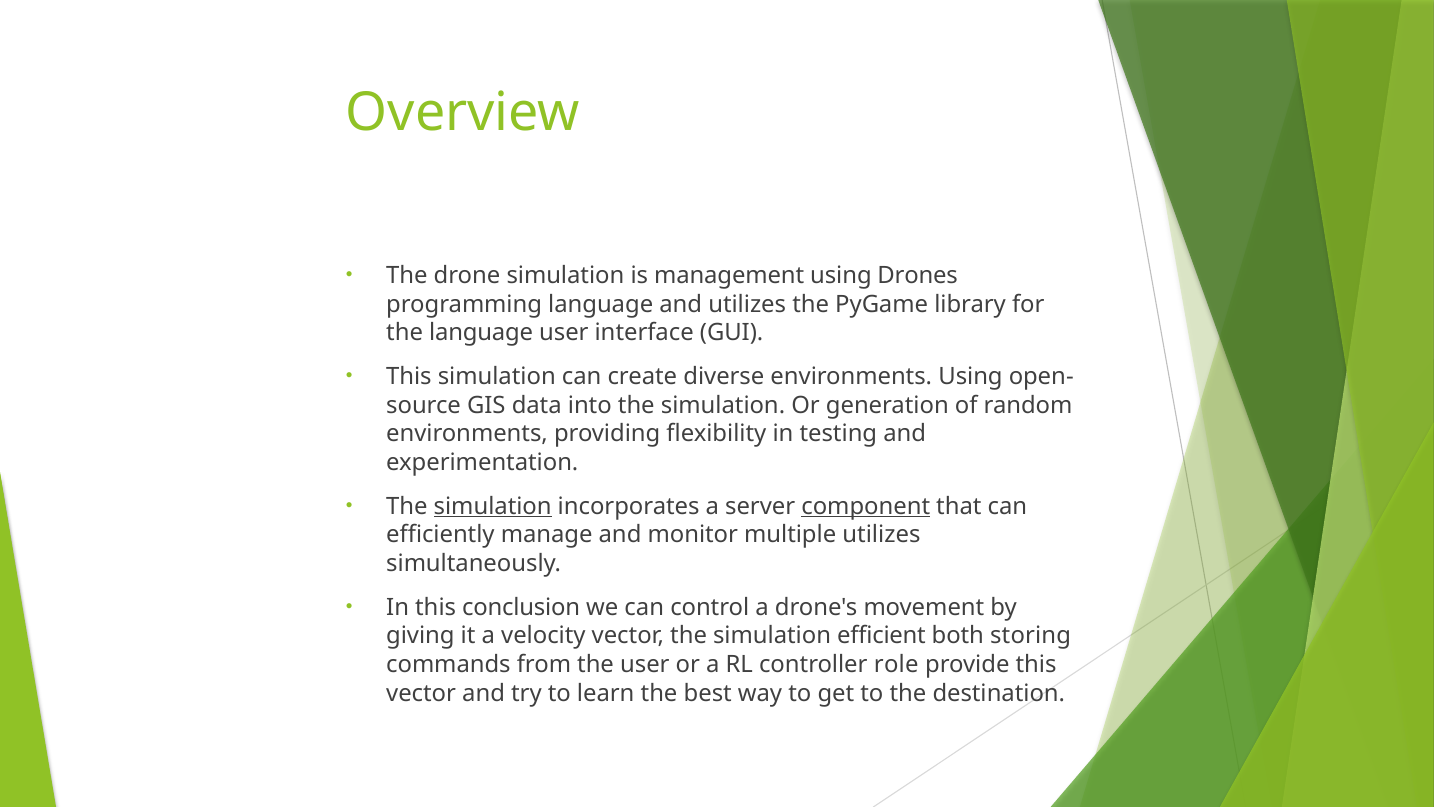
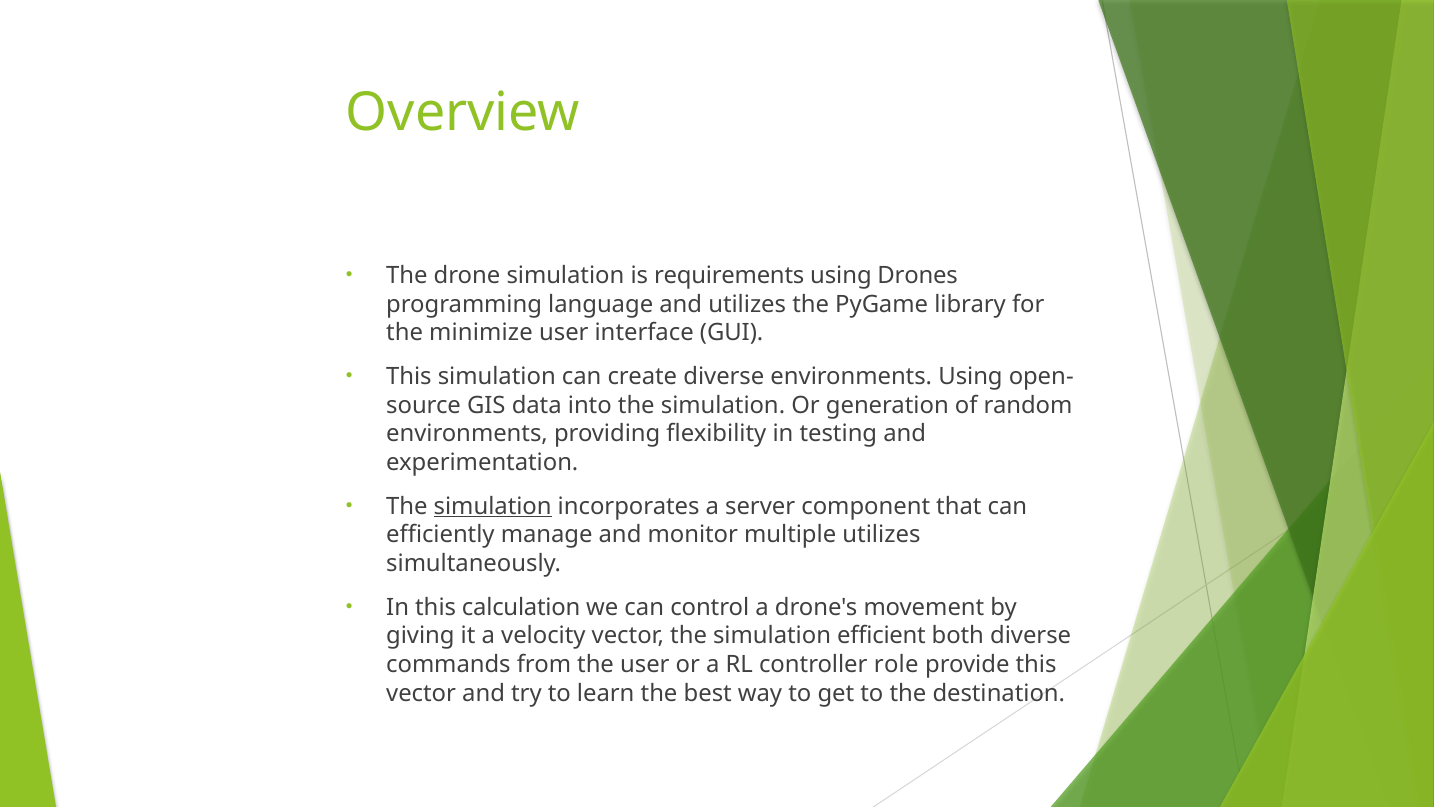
management: management -> requirements
the language: language -> minimize
component underline: present -> none
conclusion: conclusion -> calculation
both storing: storing -> diverse
